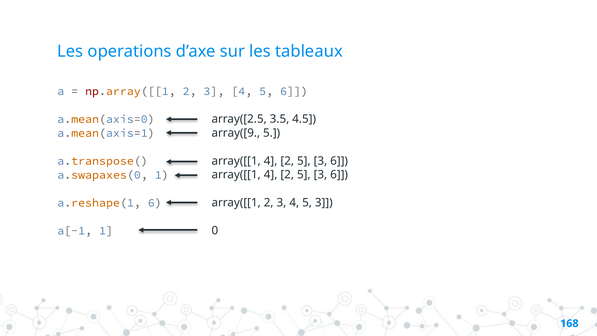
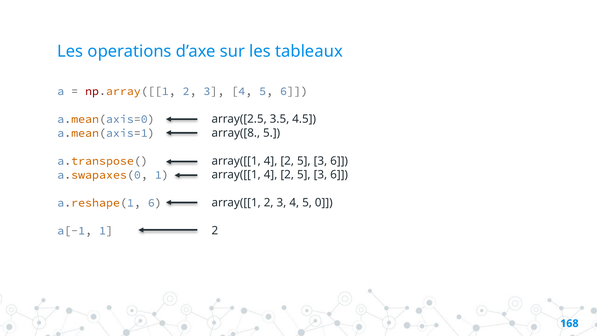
array([9: array([9 -> array([8
4 5 3: 3 -> 0
1 0: 0 -> 2
